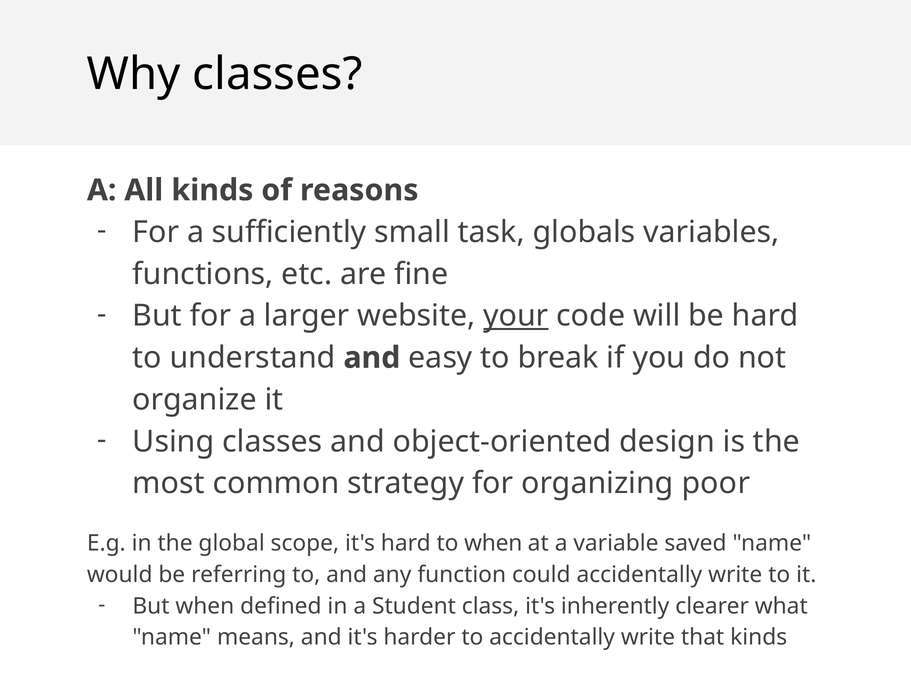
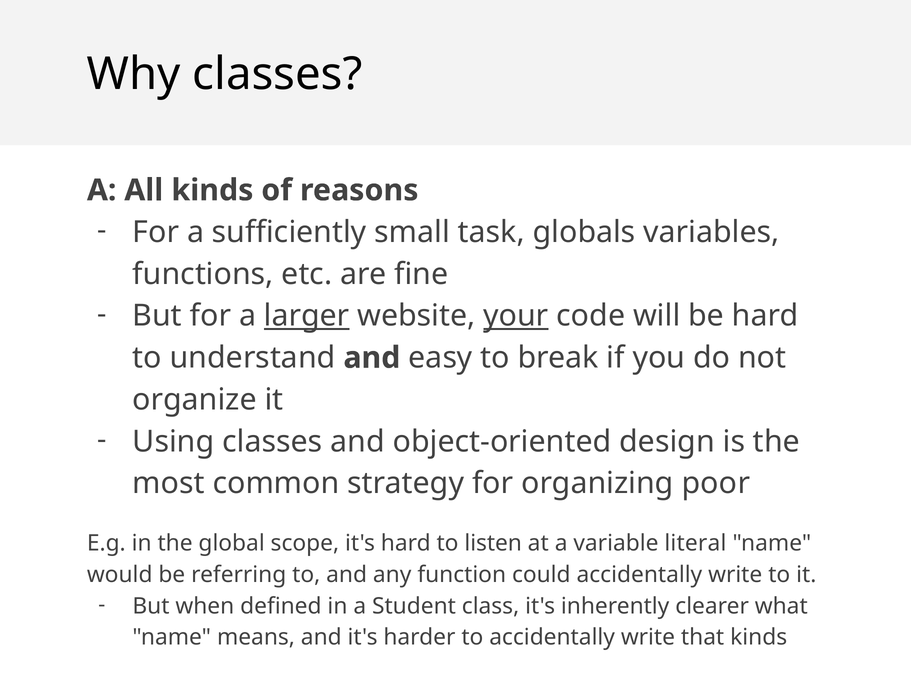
larger underline: none -> present
to when: when -> listen
saved: saved -> literal
